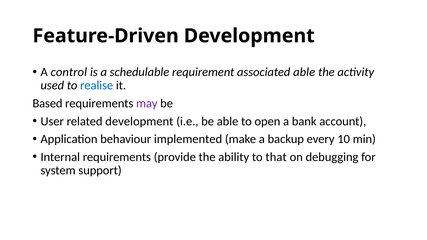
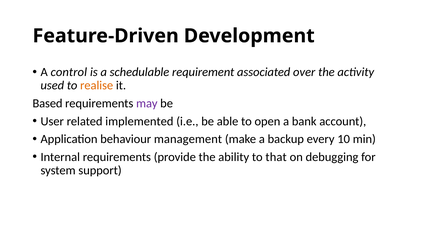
associated able: able -> over
realise colour: blue -> orange
related development: development -> implemented
implemented: implemented -> management
